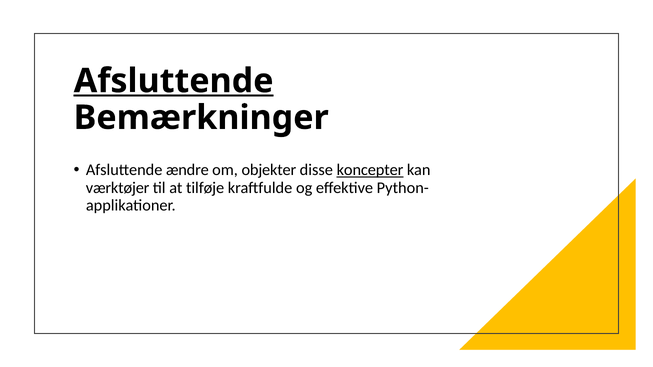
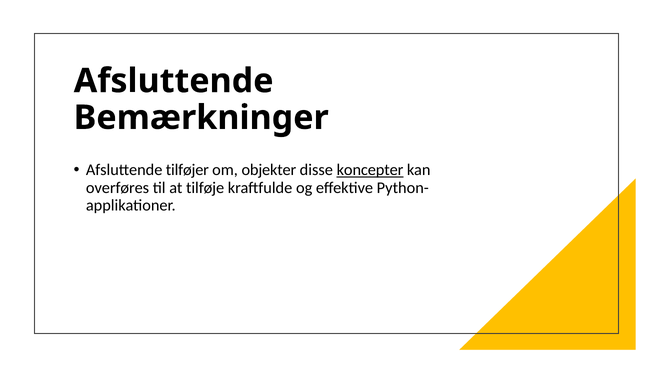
Afsluttende at (174, 81) underline: present -> none
ændre: ændre -> tilføjer
værktøjer: værktøjer -> overføres
